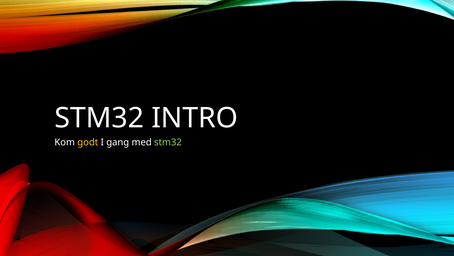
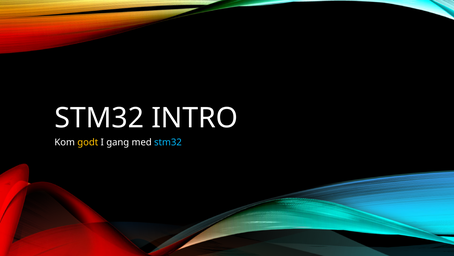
stm32 at (168, 142) colour: light green -> light blue
